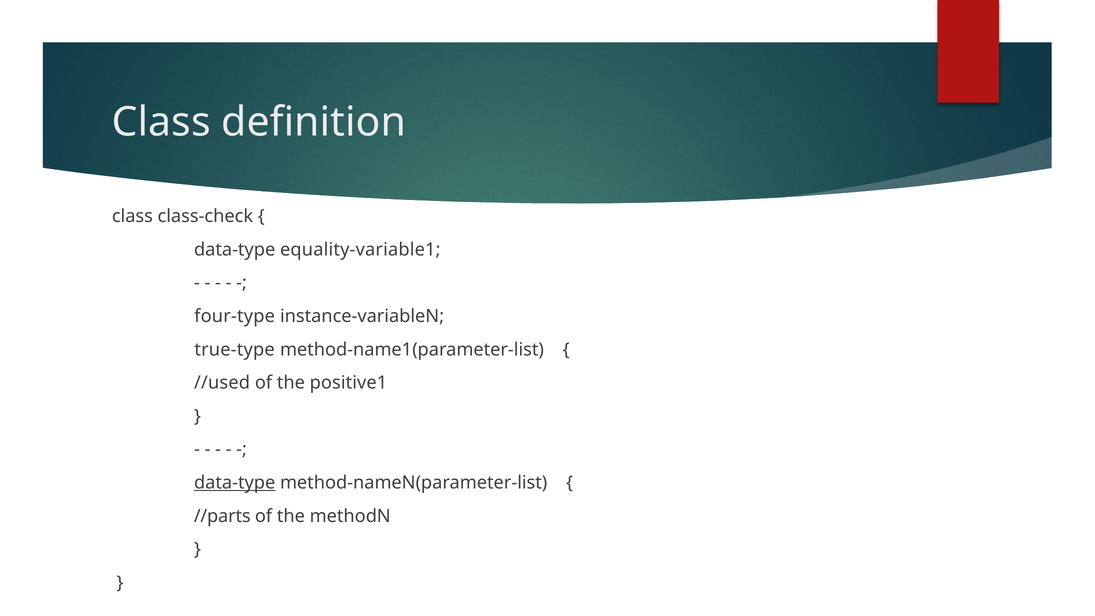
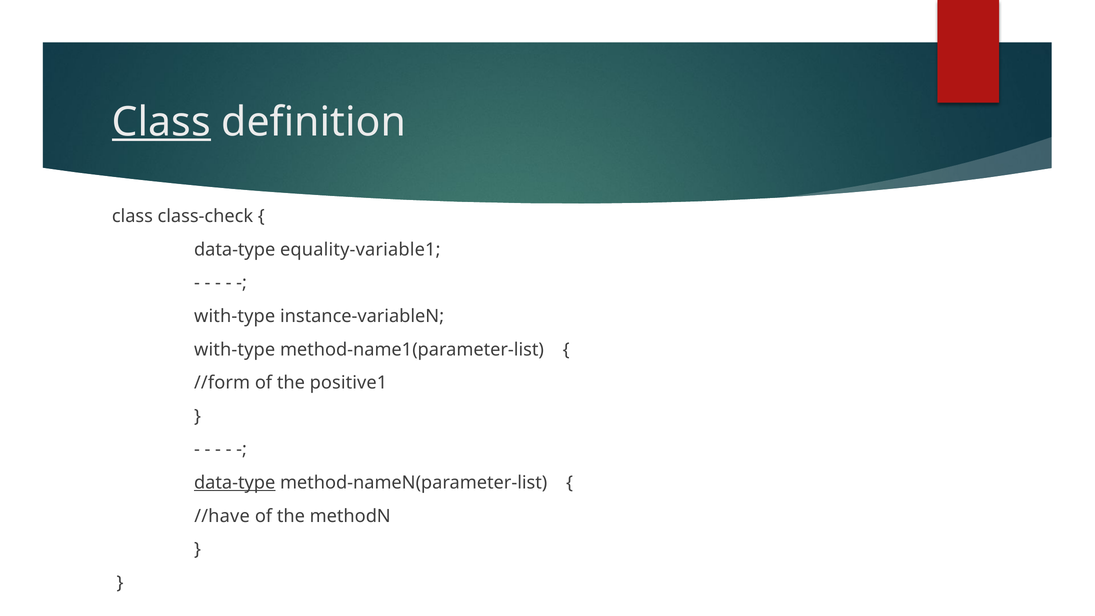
Class at (161, 122) underline: none -> present
four-type at (235, 316): four-type -> with-type
true-type at (235, 349): true-type -> with-type
//used: //used -> //form
//parts: //parts -> //have
